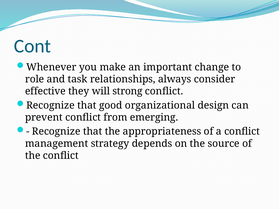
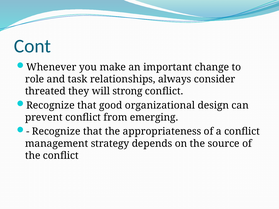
effective: effective -> threated
